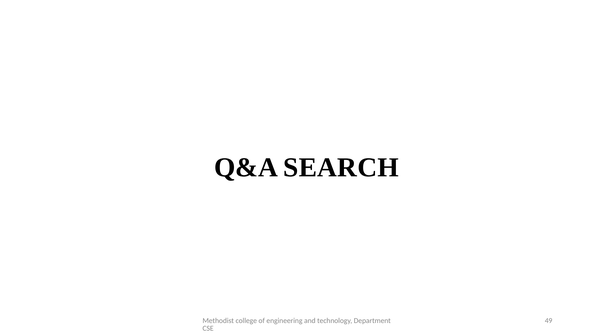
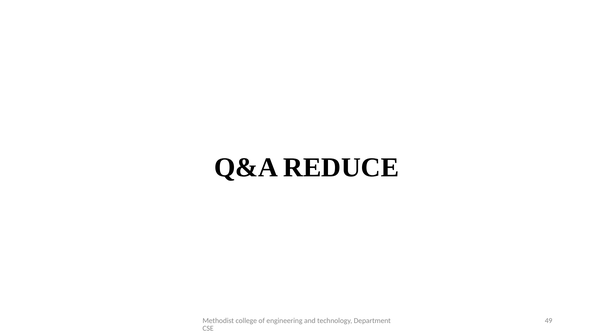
SEARCH: SEARCH -> REDUCE
